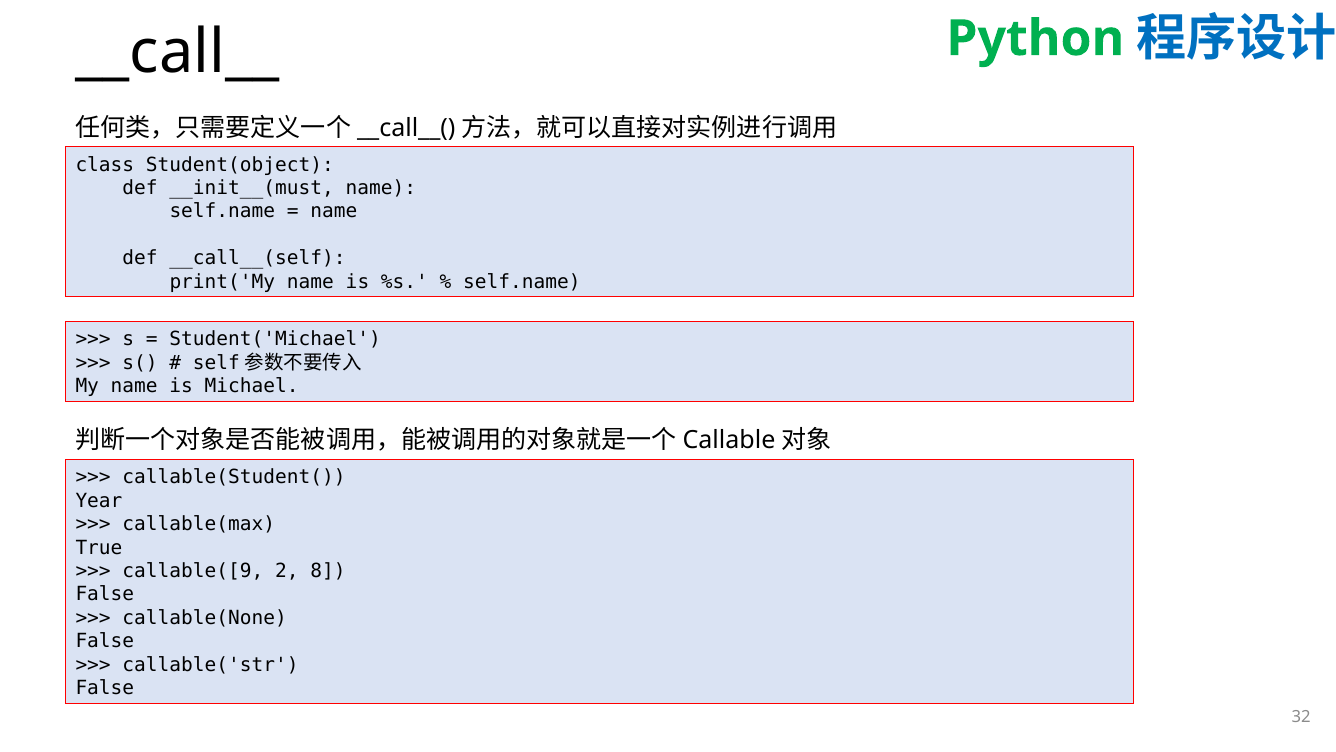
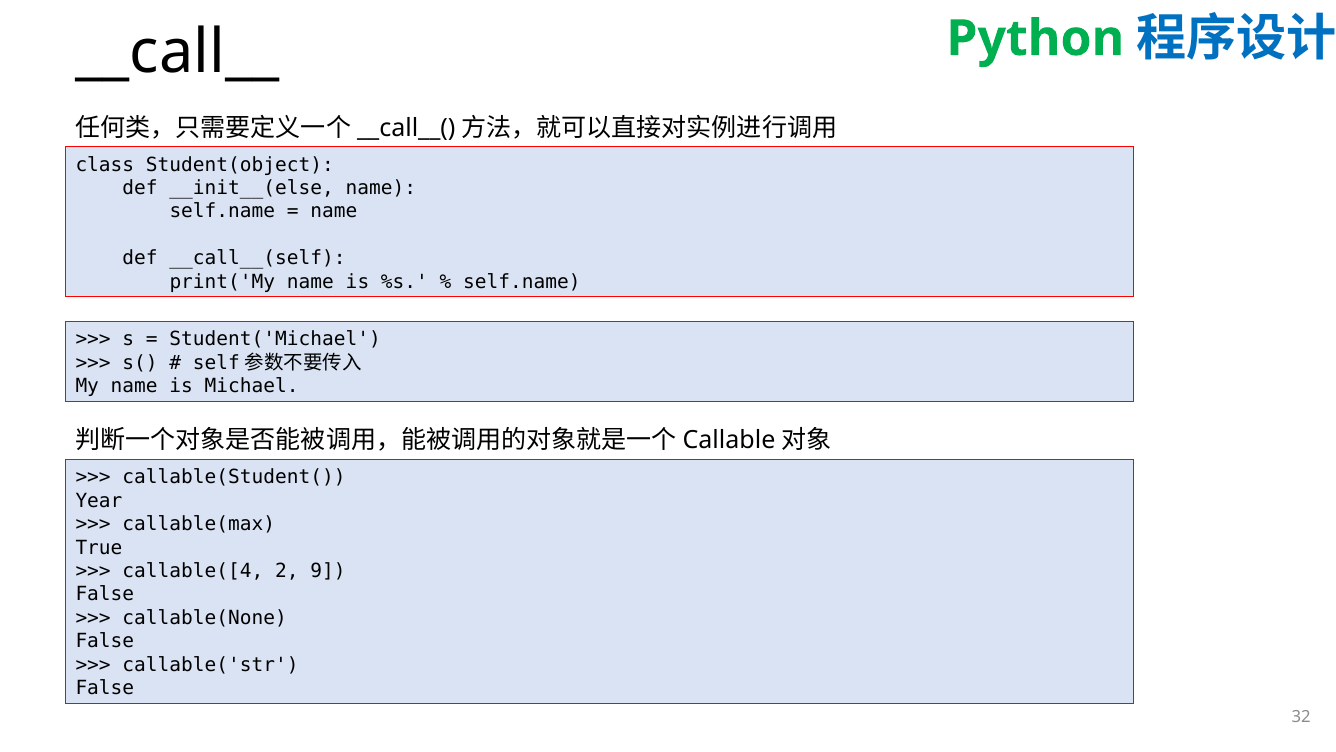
__init__(must: __init__(must -> __init__(else
callable([9: callable([9 -> callable([4
8: 8 -> 9
